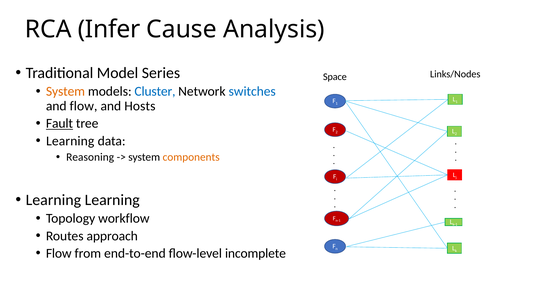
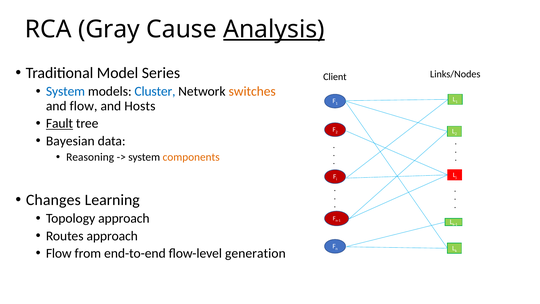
Infer: Infer -> Gray
Analysis underline: none -> present
Space: Space -> Client
System at (65, 91) colour: orange -> blue
switches colour: blue -> orange
Learning at (70, 141): Learning -> Bayesian
Learning at (53, 200): Learning -> Changes
Topology workflow: workflow -> approach
incomplete: incomplete -> generation
